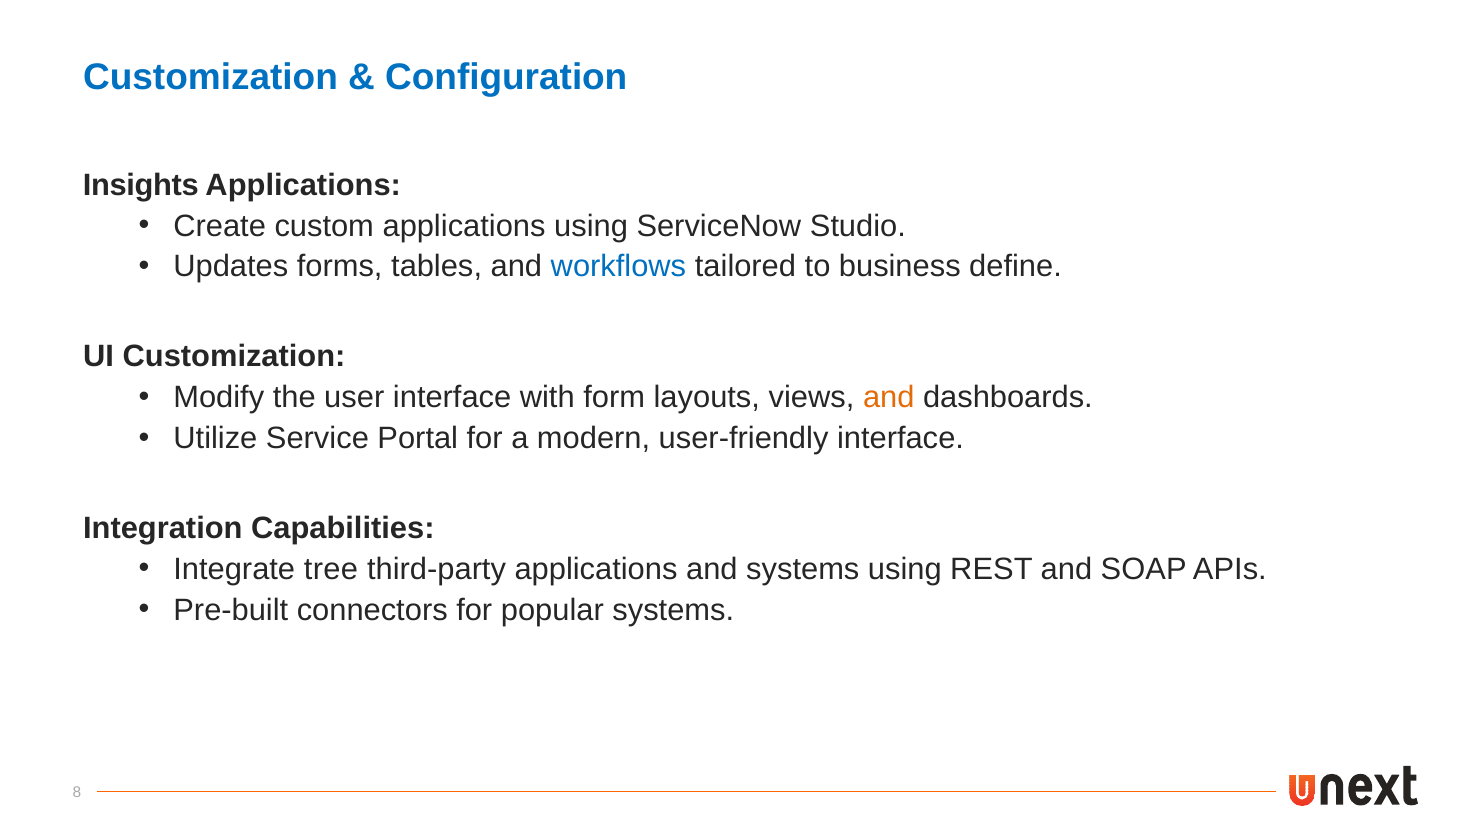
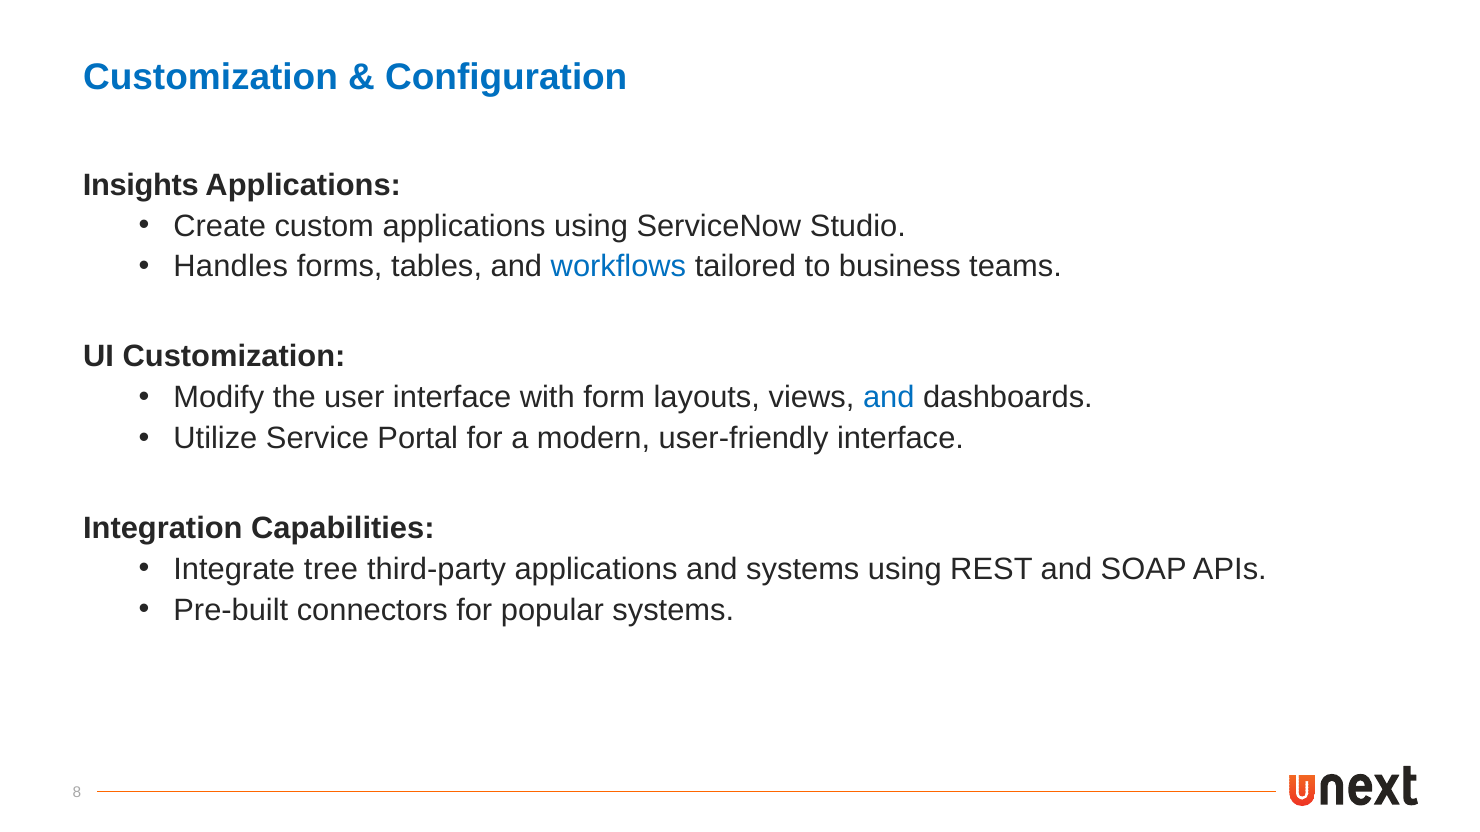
Updates: Updates -> Handles
define: define -> teams
and at (889, 398) colour: orange -> blue
